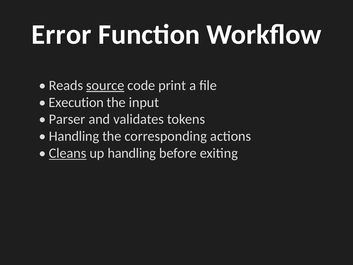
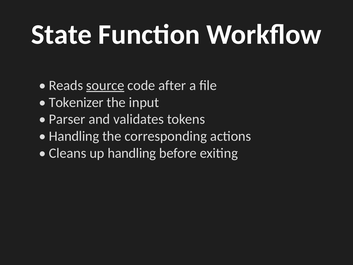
Error: Error -> State
print: print -> after
Execution: Execution -> Tokenizer
Cleans underline: present -> none
